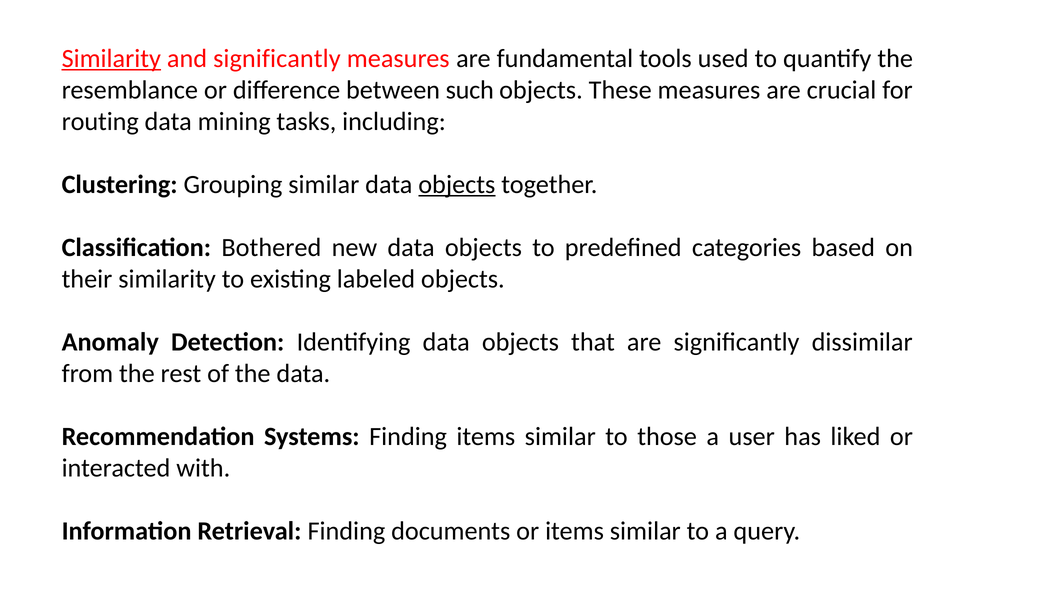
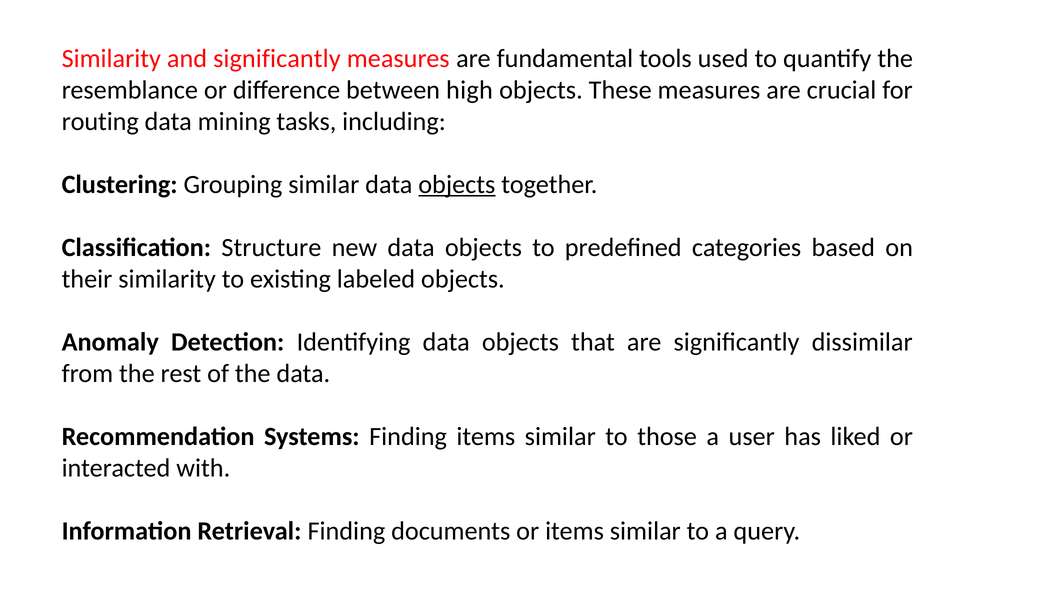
Similarity at (111, 58) underline: present -> none
such: such -> high
Bothered: Bothered -> Structure
